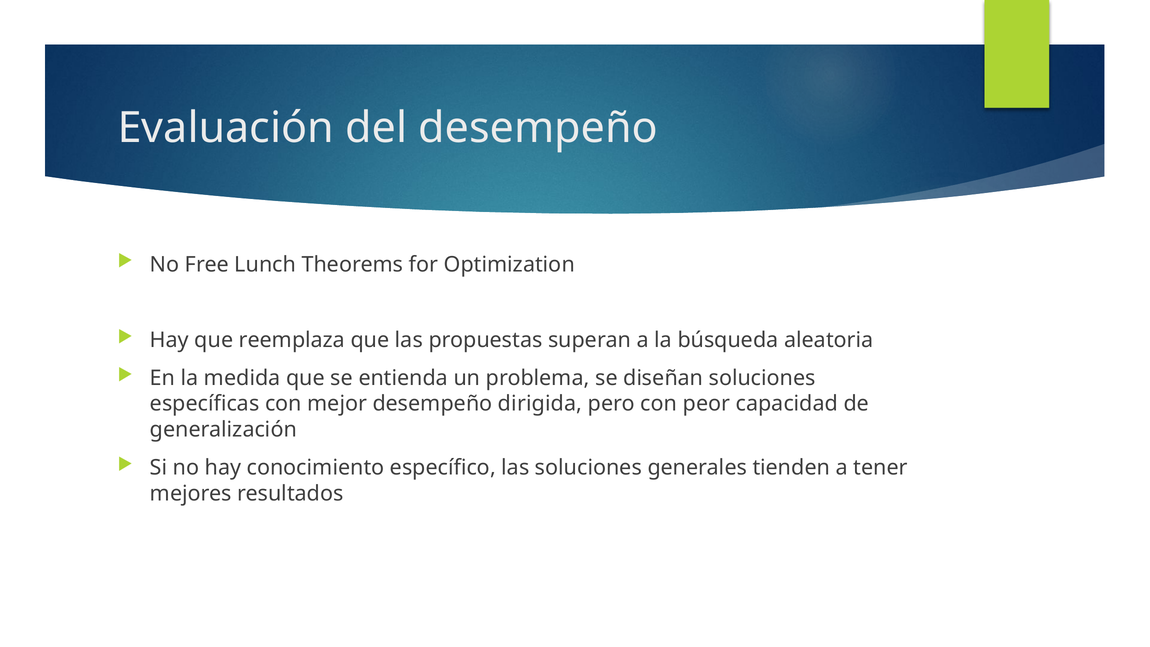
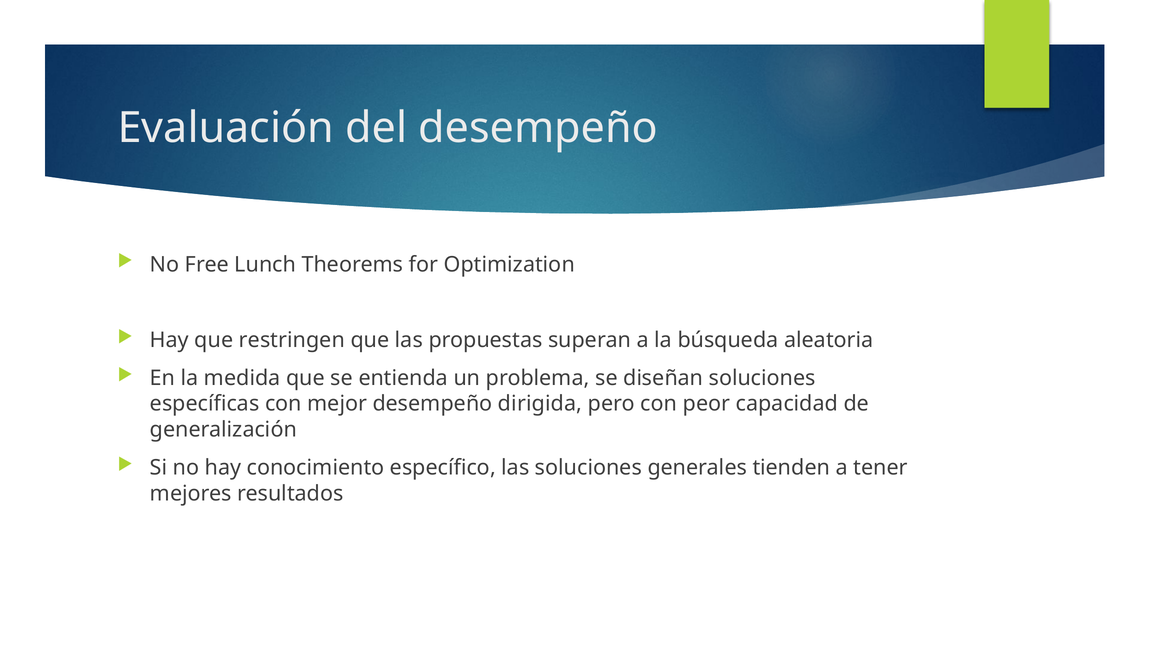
reemplaza: reemplaza -> restringen
